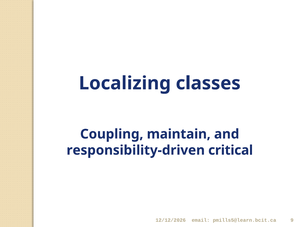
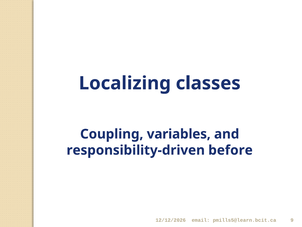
maintain: maintain -> variables
critical: critical -> before
